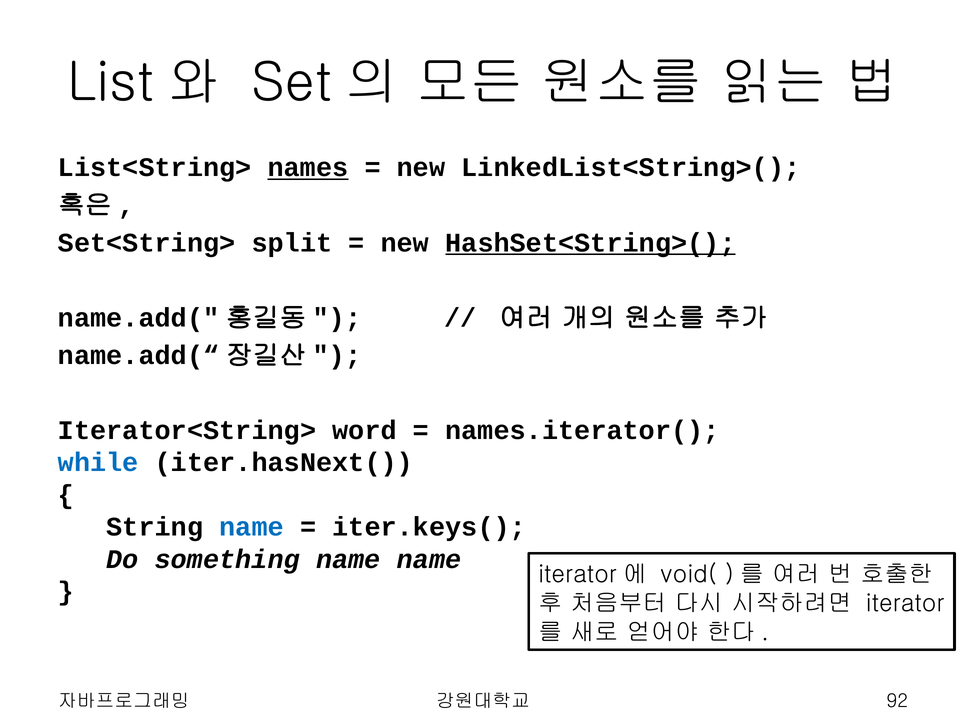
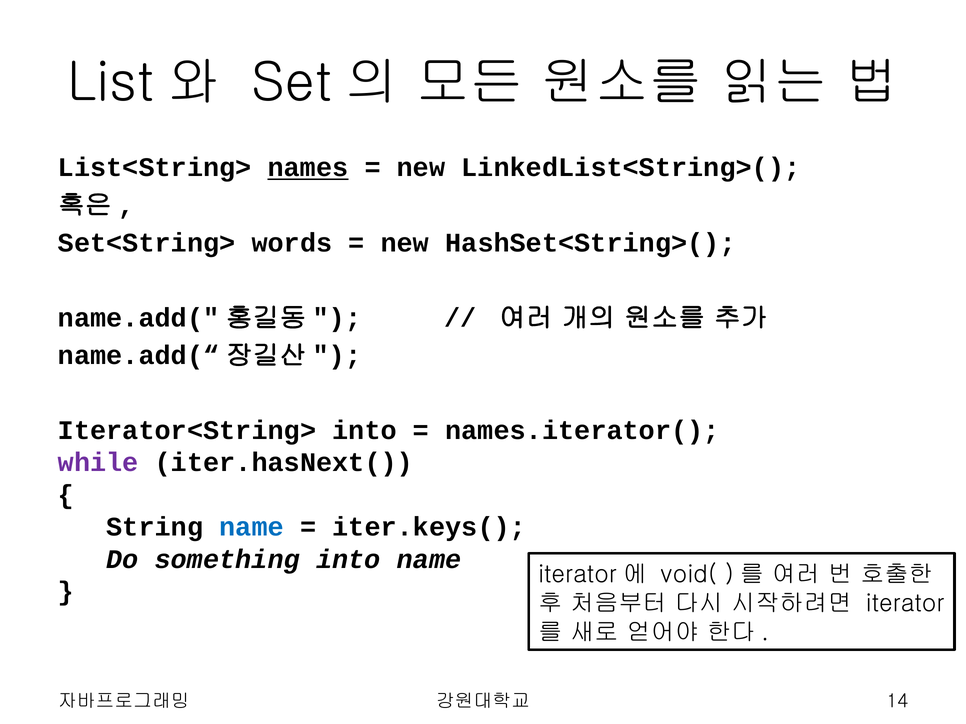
split: split -> words
HashSet<String>( underline: present -> none
Iterator<String> word: word -> into
while colour: blue -> purple
something name: name -> into
92: 92 -> 14
